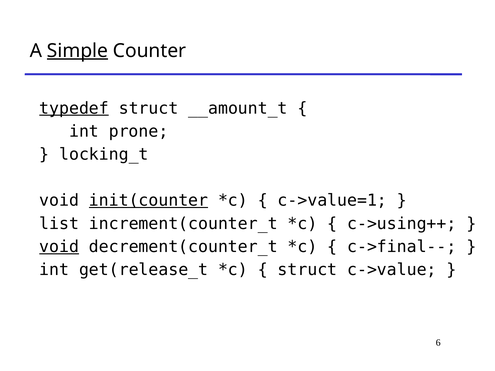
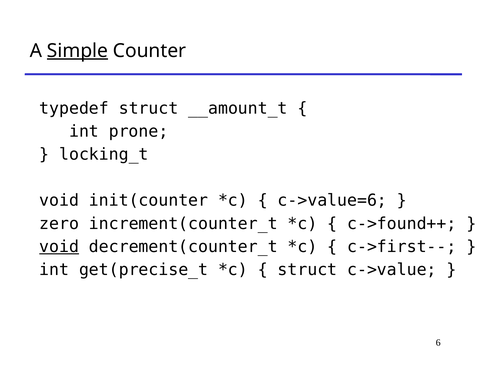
typedef underline: present -> none
init(counter underline: present -> none
c->value=1: c->value=1 -> c->value=6
list: list -> zero
c->using++: c->using++ -> c->found++
c->final--: c->final-- -> c->first--
get(release_t: get(release_t -> get(precise_t
